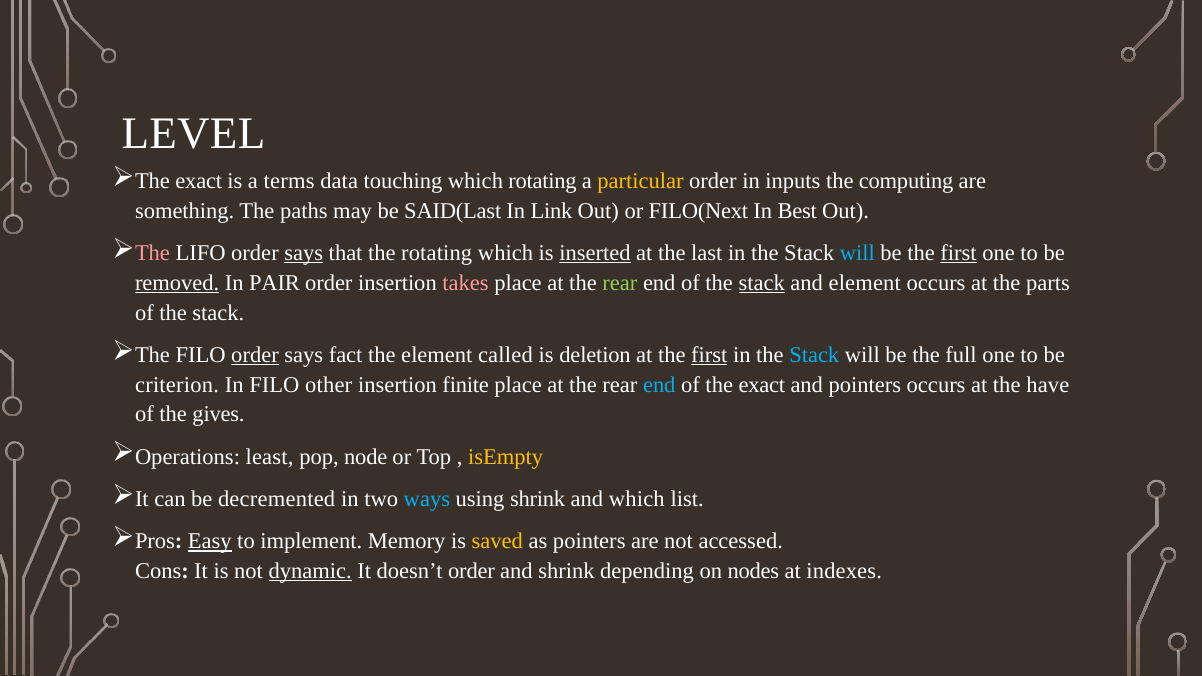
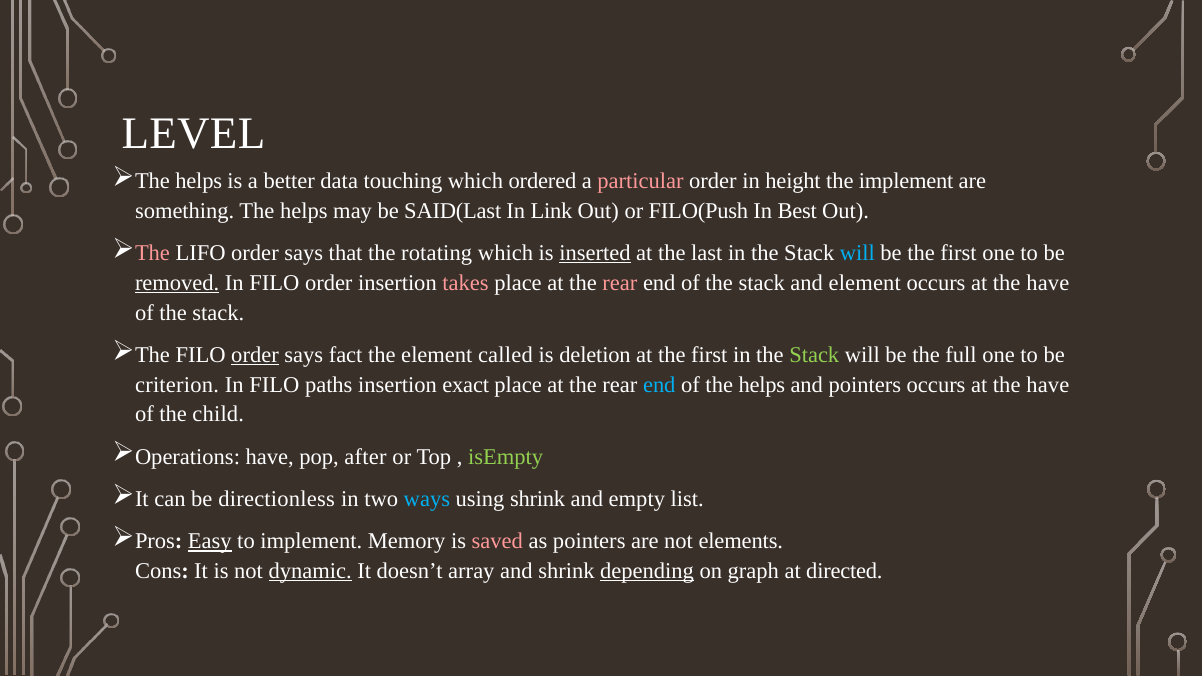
exact at (199, 181): exact -> helps
terms: terms -> better
which rotating: rotating -> ordered
particular colour: yellow -> pink
inputs: inputs -> height
the computing: computing -> implement
paths at (304, 211): paths -> helps
FILO(Next: FILO(Next -> FILO(Push
says at (304, 253) underline: present -> none
first at (959, 253) underline: present -> none
PAIR at (275, 283): PAIR -> FILO
rear at (620, 283) colour: light green -> pink
stack at (762, 283) underline: present -> none
parts at (1048, 283): parts -> have
first at (709, 355) underline: present -> none
Stack at (814, 355) colour: light blue -> light green
other: other -> paths
finite: finite -> exact
of the exact: exact -> helps
gives: gives -> child
Operations least: least -> have
node: node -> after
isEmpty colour: yellow -> light green
decremented: decremented -> directionless
and which: which -> empty
saved colour: yellow -> pink
accessed: accessed -> elements
doesn’t order: order -> array
depending underline: none -> present
nodes: nodes -> graph
indexes: indexes -> directed
